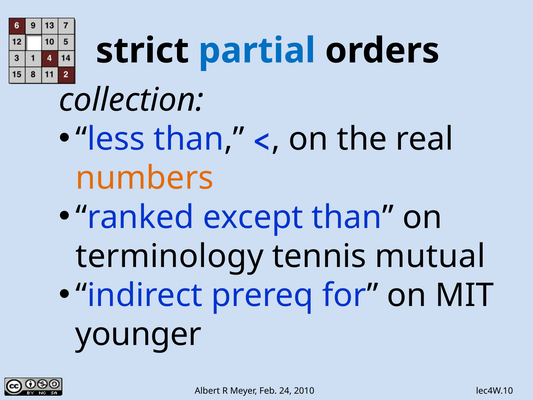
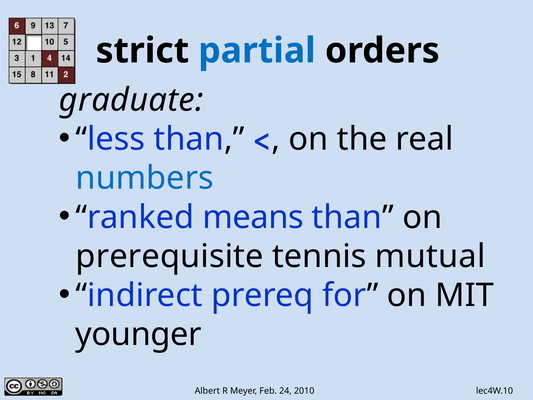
collection: collection -> graduate
numbers colour: orange -> blue
except: except -> means
terminology: terminology -> prerequisite
